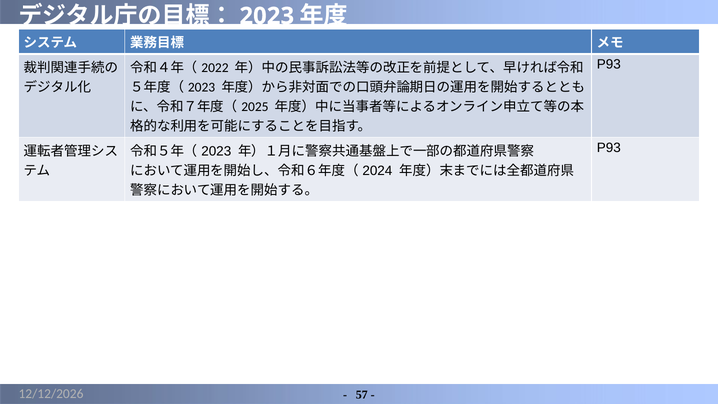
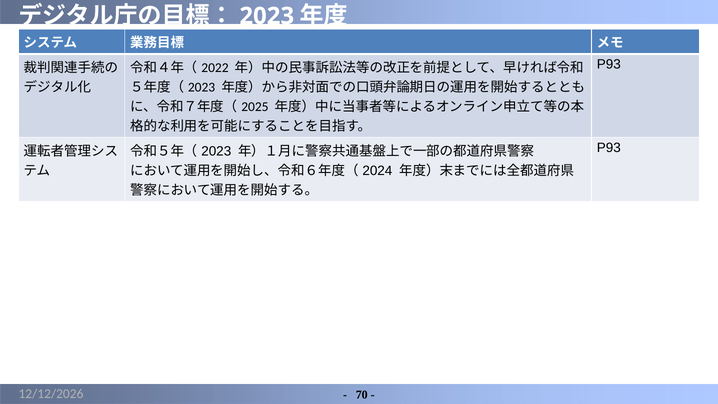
57: 57 -> 70
